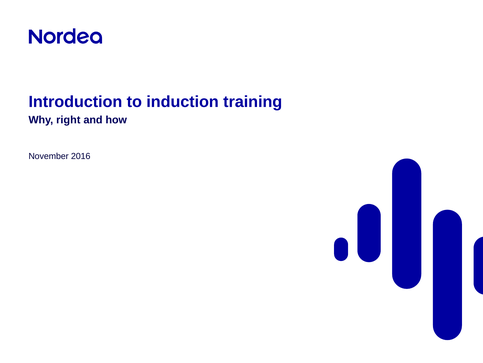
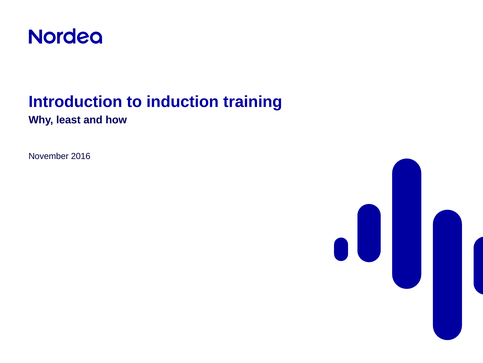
right: right -> least
